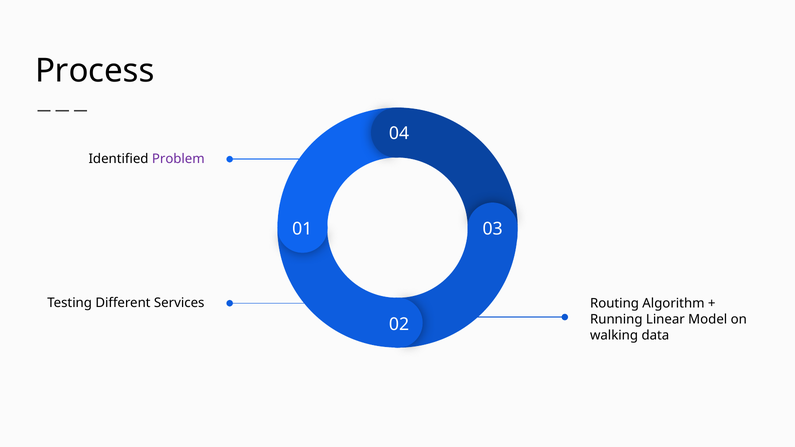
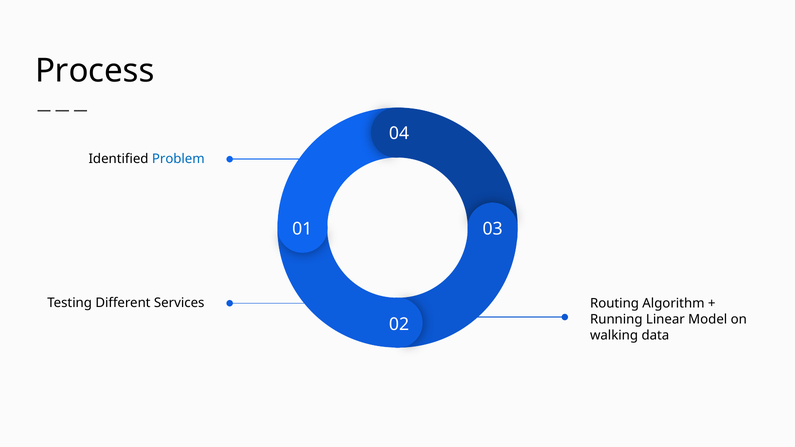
Problem colour: purple -> blue
